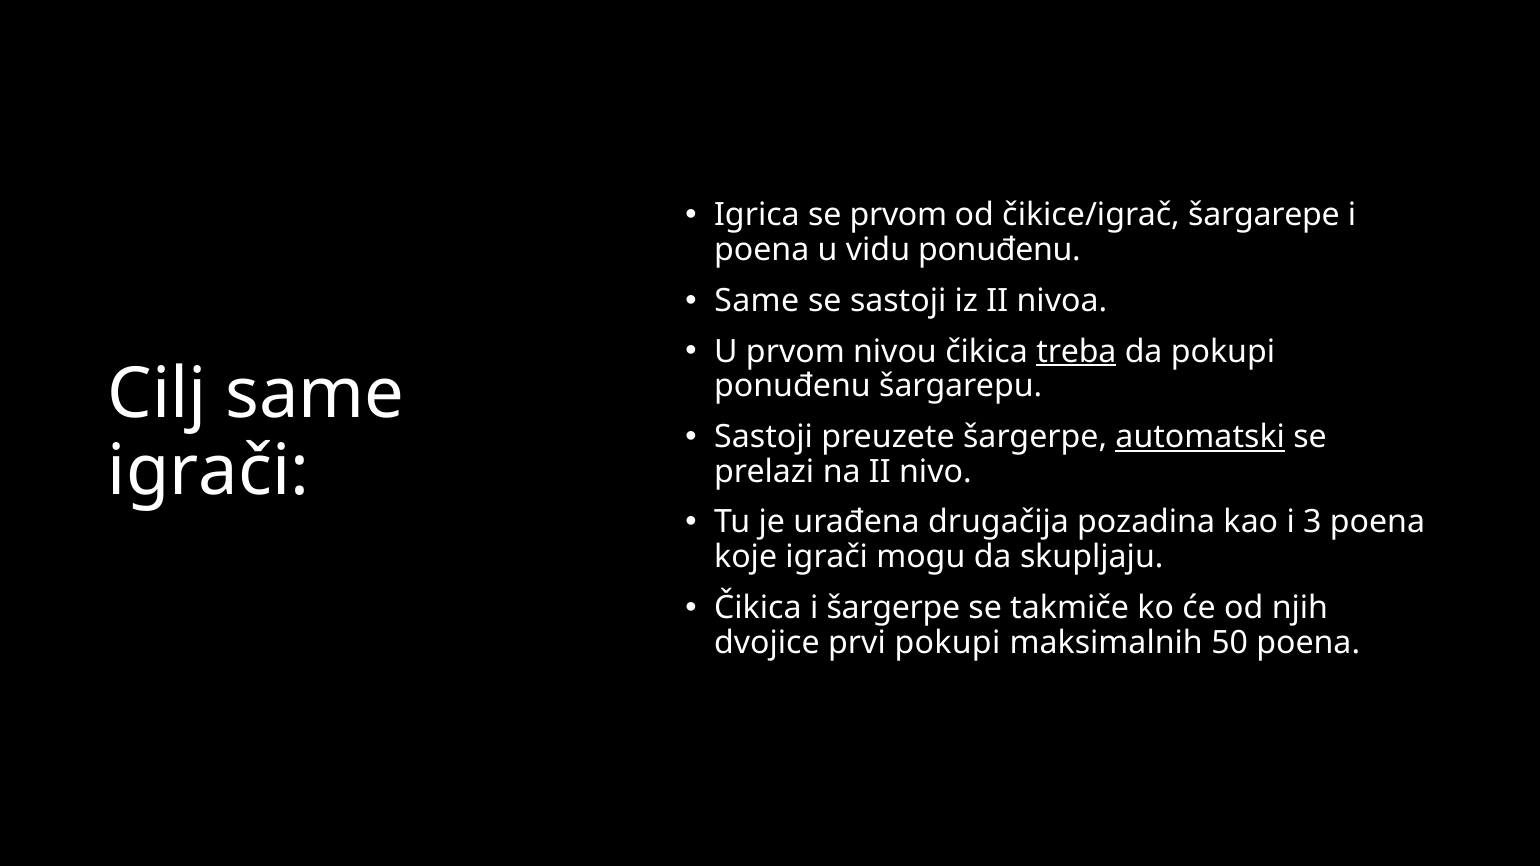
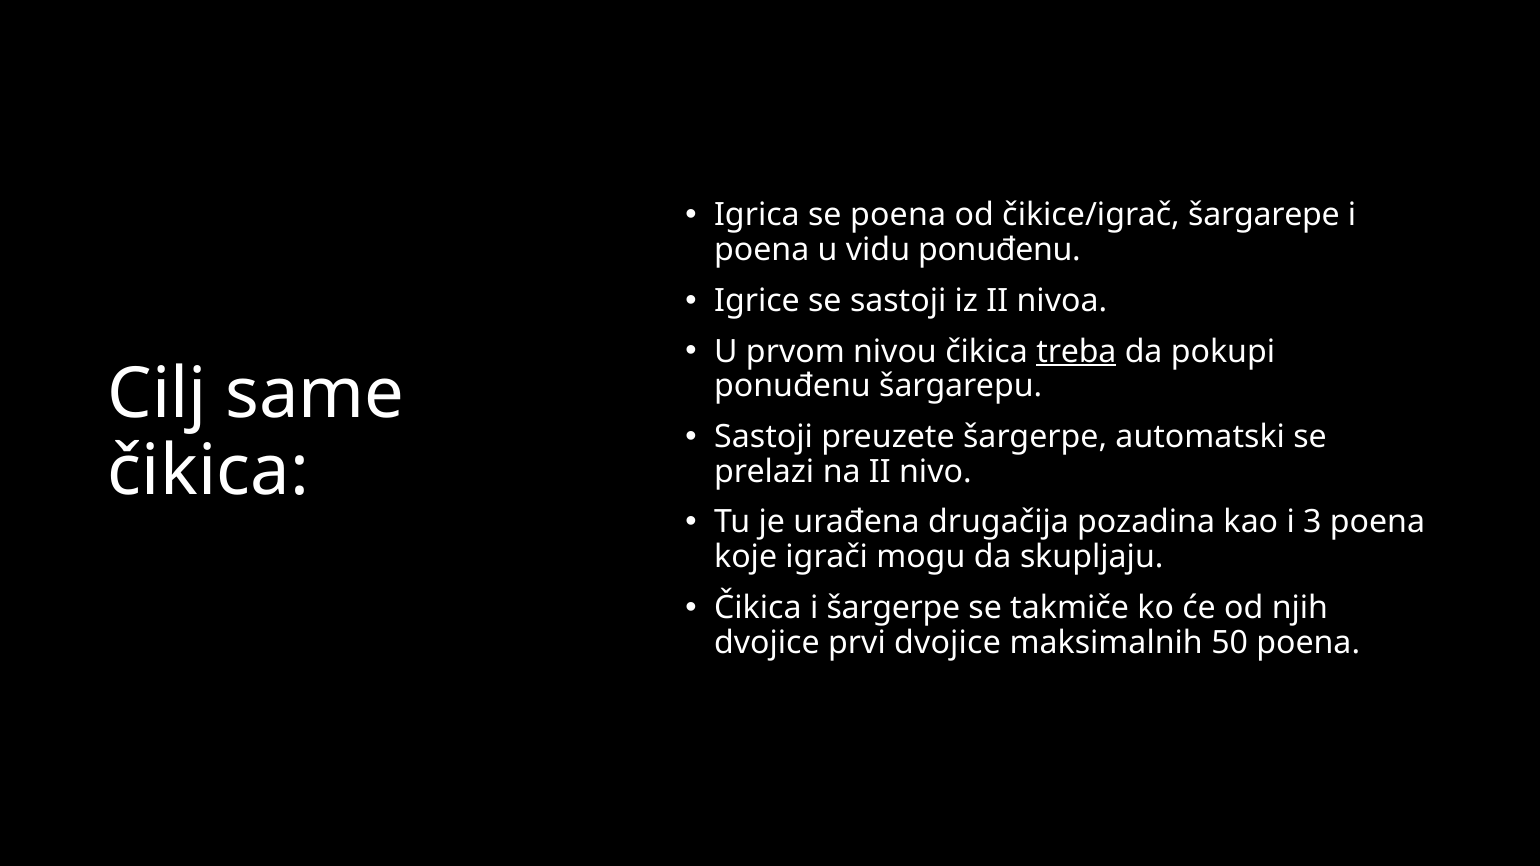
se prvom: prvom -> poena
Same at (757, 301): Same -> Igrice
automatski underline: present -> none
igrači at (209, 471): igrači -> čikica
prvi pokupi: pokupi -> dvojice
